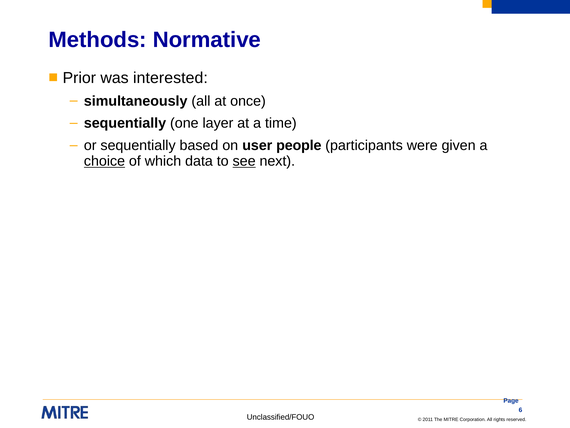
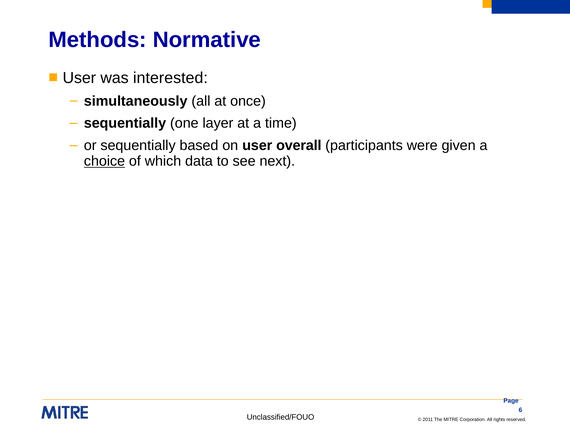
Prior at (79, 78): Prior -> User
people: people -> overall
see underline: present -> none
